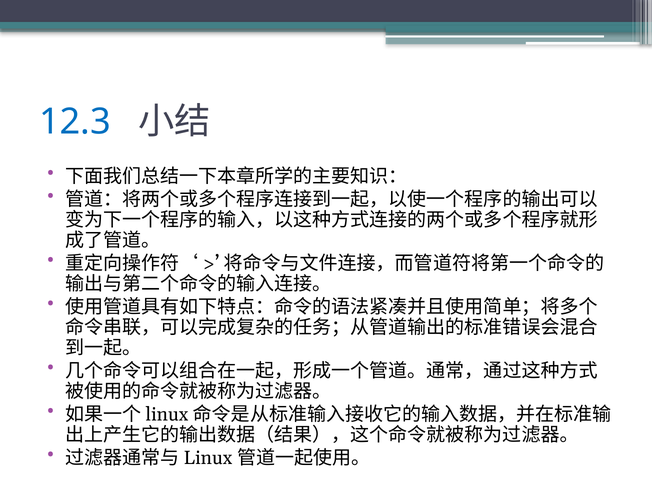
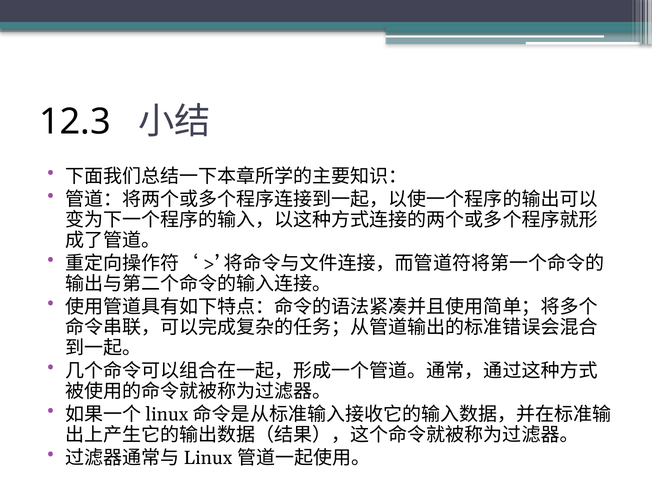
12.3 colour: blue -> black
